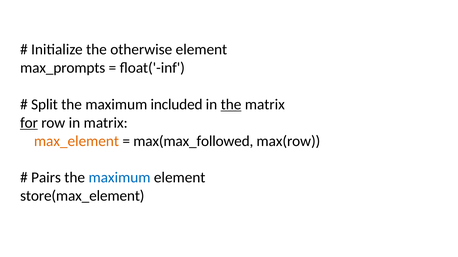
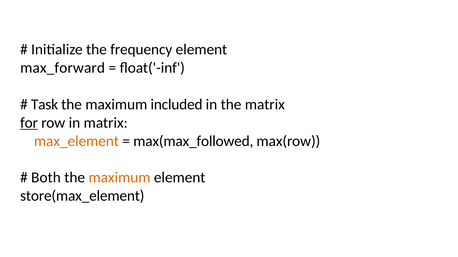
otherwise: otherwise -> frequency
max_prompts: max_prompts -> max_forward
Split: Split -> Task
the at (231, 105) underline: present -> none
Pairs: Pairs -> Both
maximum at (119, 178) colour: blue -> orange
